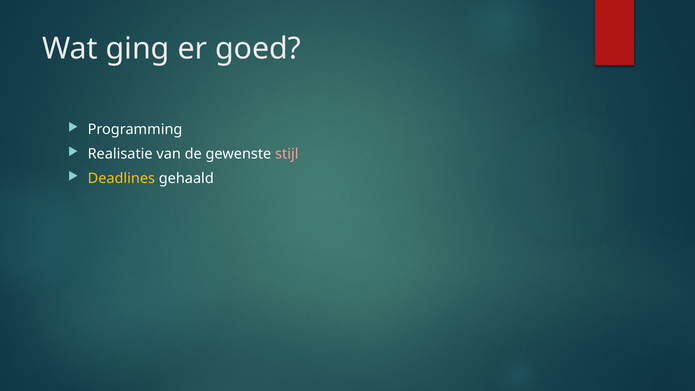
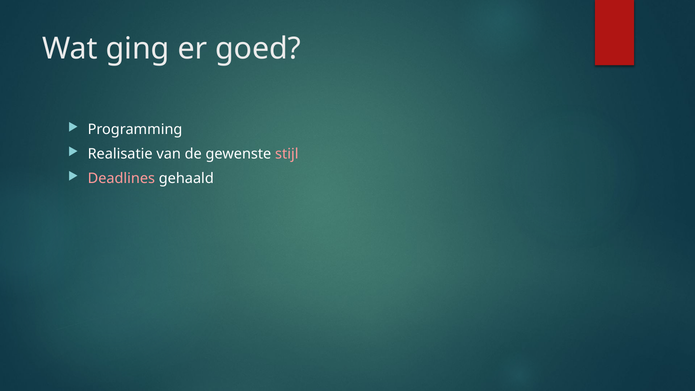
Deadlines colour: yellow -> pink
